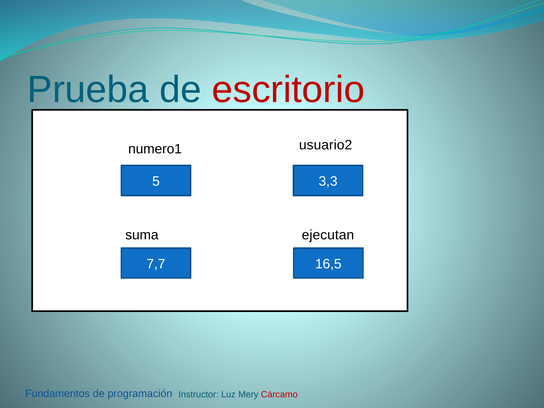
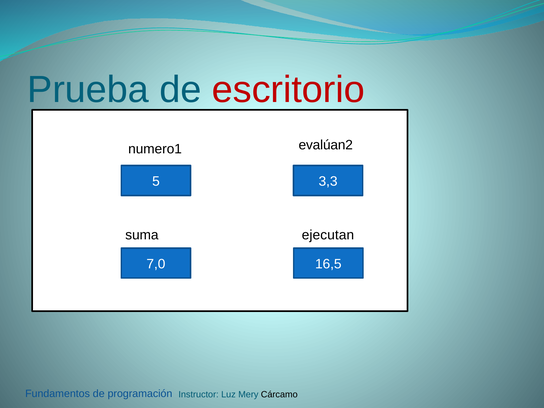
usuario2: usuario2 -> evalúan2
7,7: 7,7 -> 7,0
Cárcamo colour: red -> black
